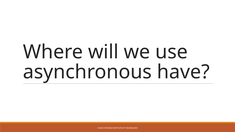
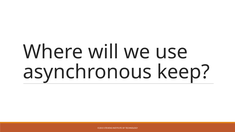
have: have -> keep
